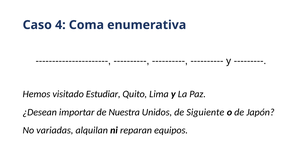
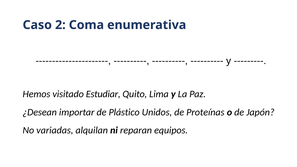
4: 4 -> 2
Nuestra: Nuestra -> Plástico
Siguiente: Siguiente -> Proteínas
